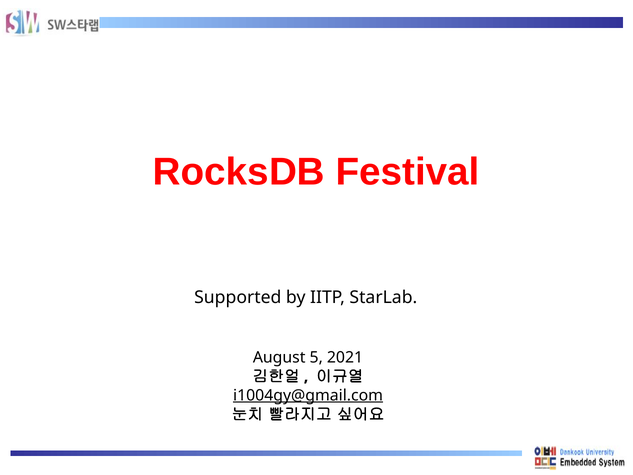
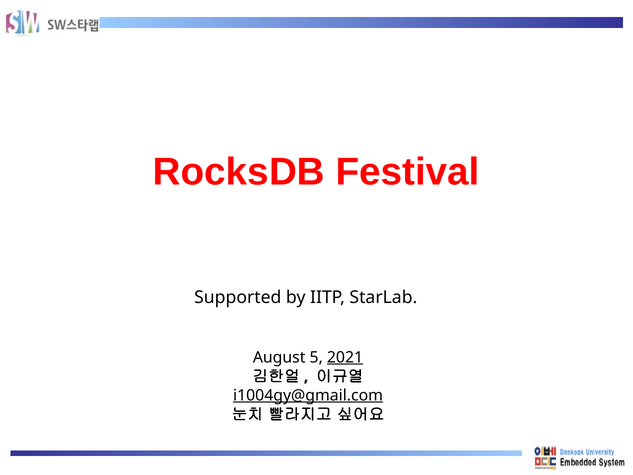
2021 underline: none -> present
